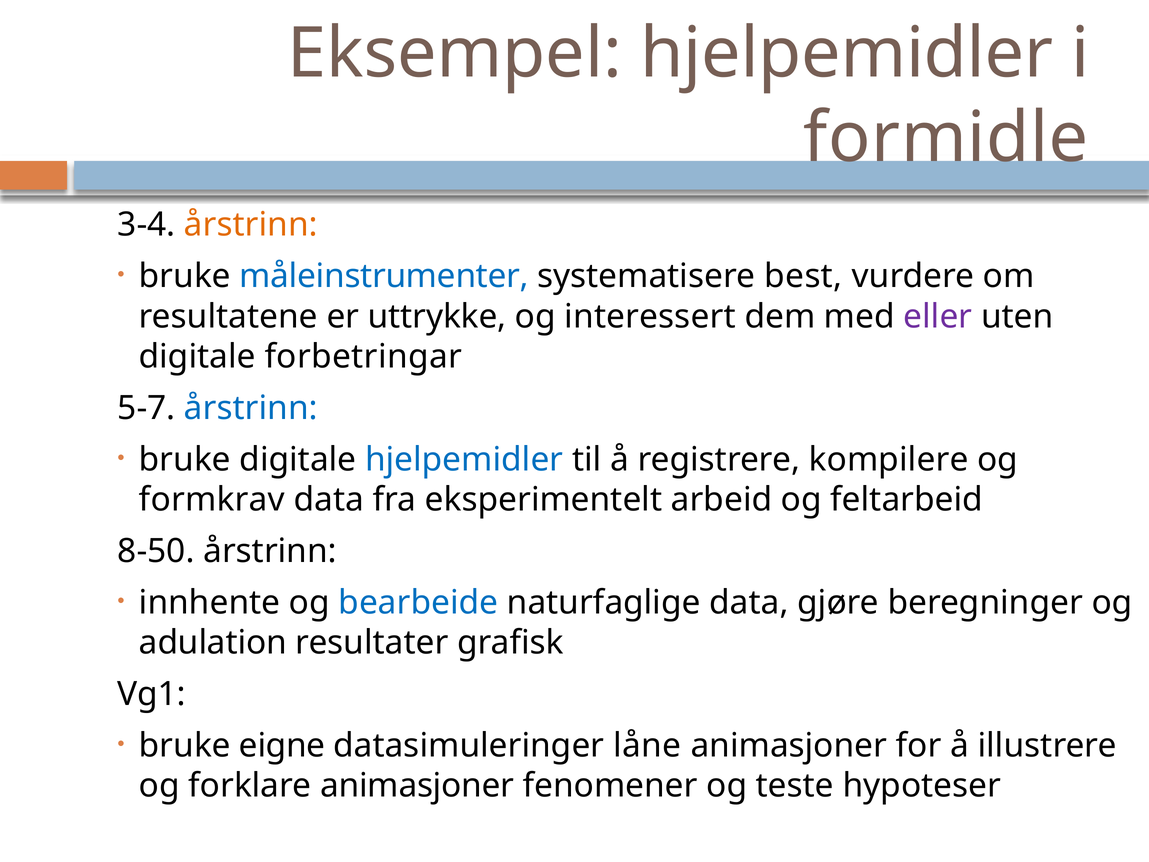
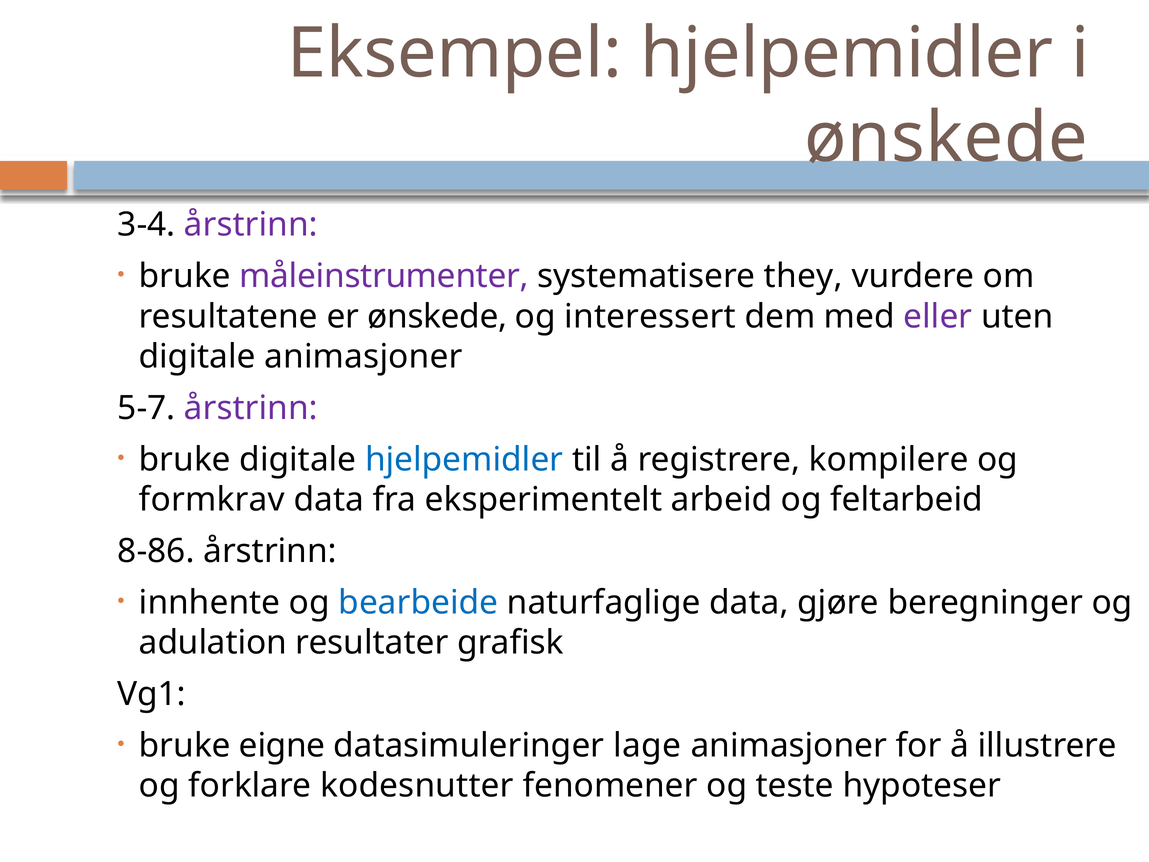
formidle at (946, 138): formidle -> ønskede
årstrinn at (251, 225) colour: orange -> purple
måleinstrumenter colour: blue -> purple
best: best -> they
er uttrykke: uttrykke -> ønskede
digitale forbetringar: forbetringar -> animasjoner
årstrinn at (251, 408) colour: blue -> purple
8-50: 8-50 -> 8-86
låne: låne -> lage
forklare animasjoner: animasjoner -> kodesnutter
